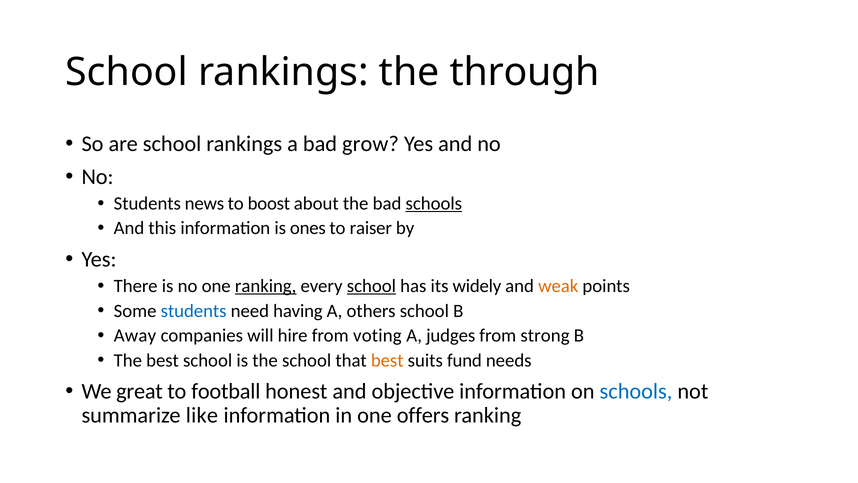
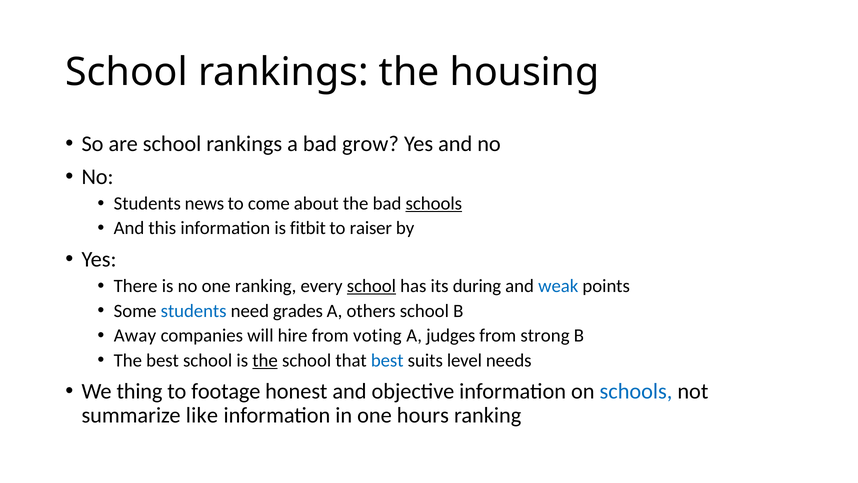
through: through -> housing
boost: boost -> come
ones: ones -> fitbit
ranking at (266, 286) underline: present -> none
widely: widely -> during
weak colour: orange -> blue
having: having -> grades
the at (265, 360) underline: none -> present
best at (387, 360) colour: orange -> blue
fund: fund -> level
great: great -> thing
football: football -> footage
offers: offers -> hours
